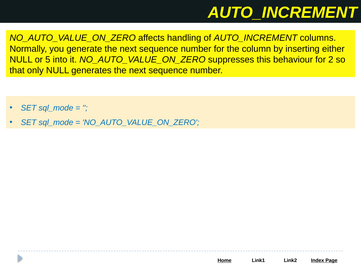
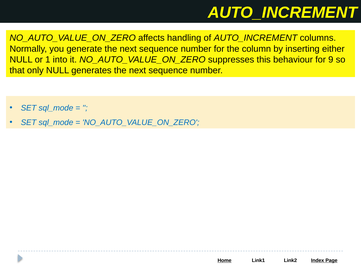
5: 5 -> 1
2: 2 -> 9
